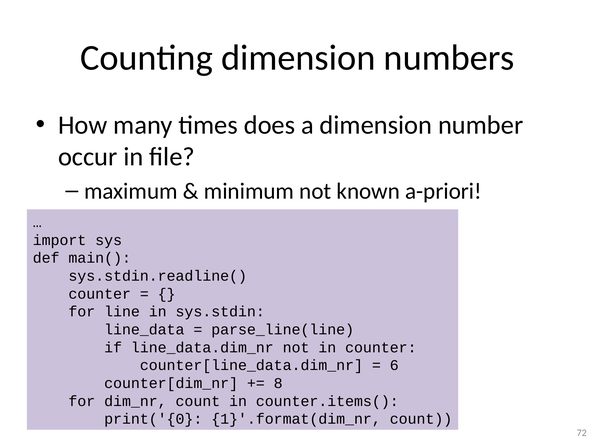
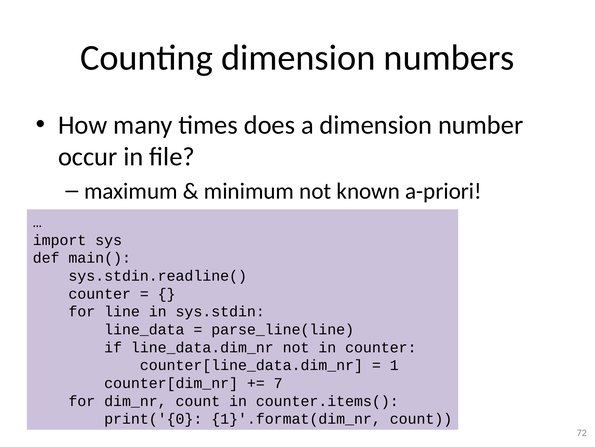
6: 6 -> 1
8: 8 -> 7
